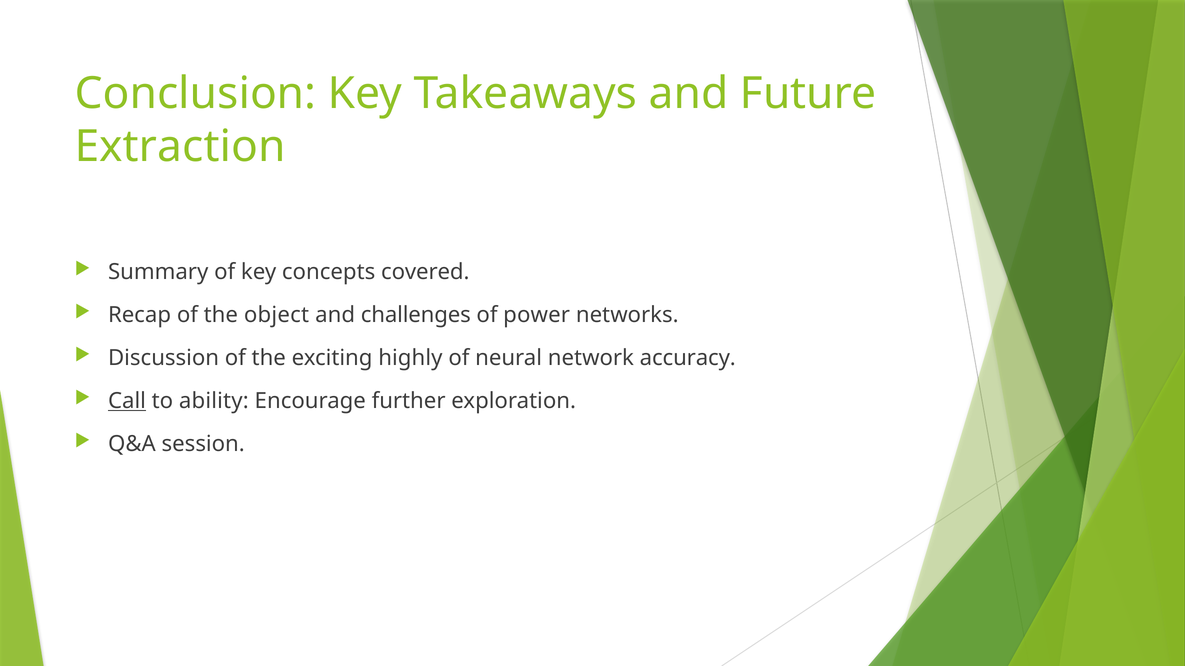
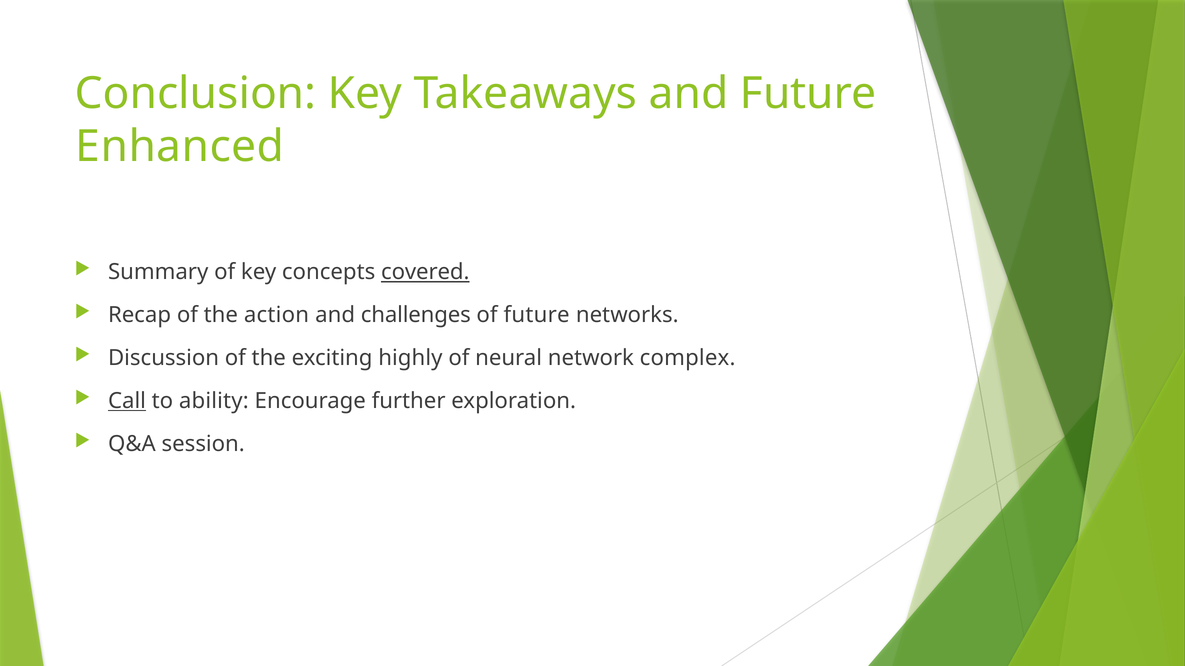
Extraction: Extraction -> Enhanced
covered underline: none -> present
object: object -> action
of power: power -> future
accuracy: accuracy -> complex
